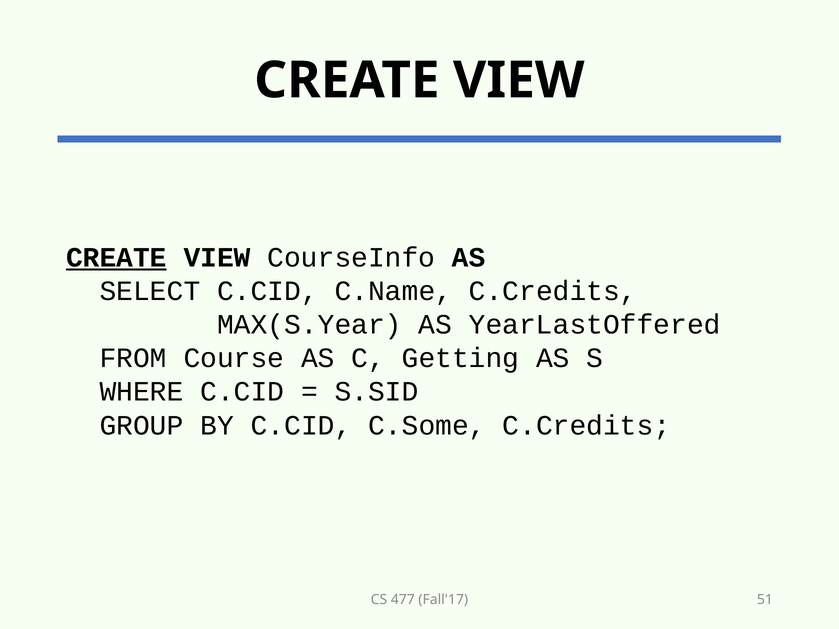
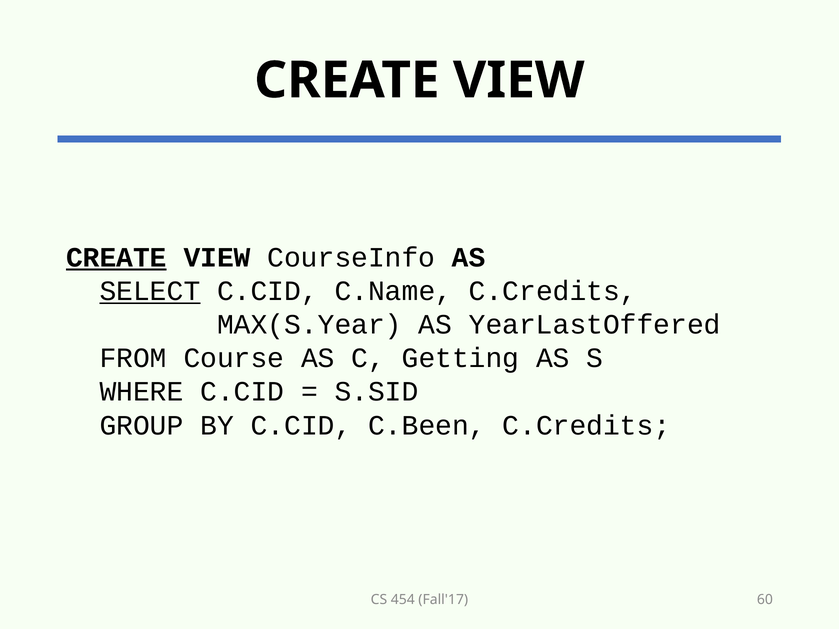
SELECT underline: none -> present
C.Some: C.Some -> C.Been
477: 477 -> 454
51: 51 -> 60
